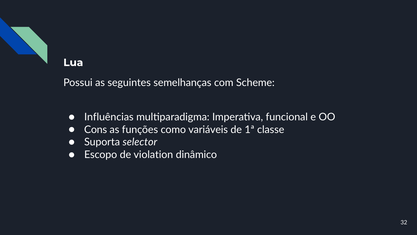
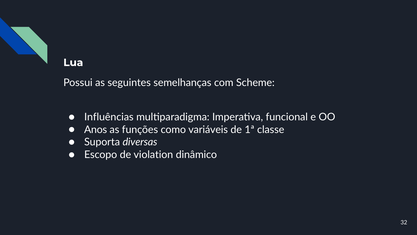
Cons: Cons -> Anos
selector: selector -> diversas
